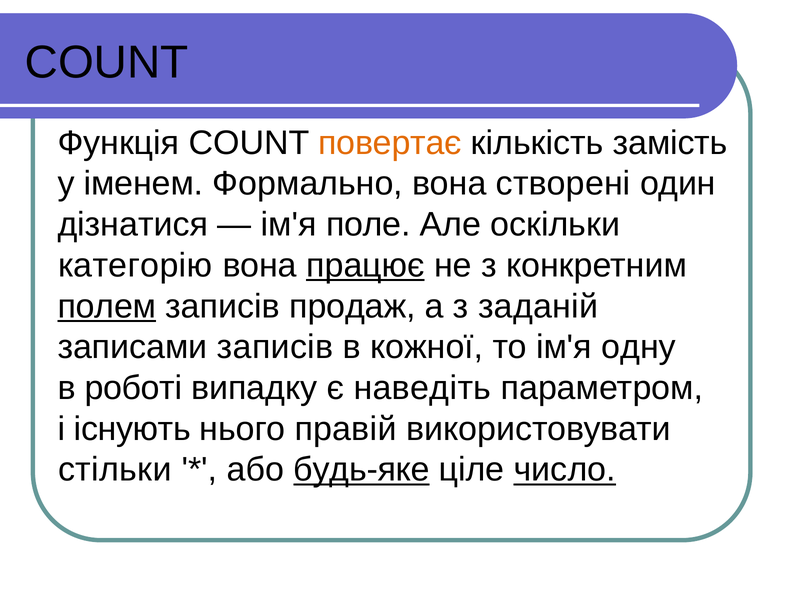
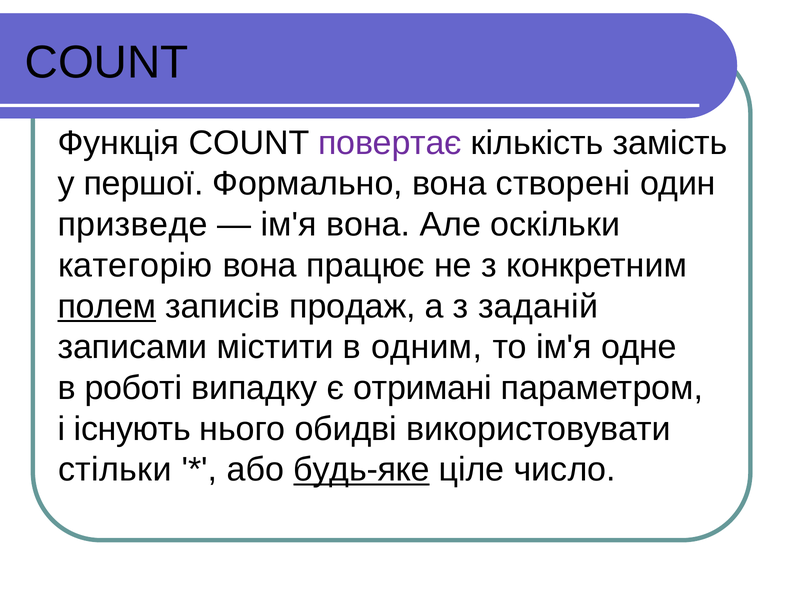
повертає colour: orange -> purple
іменем: іменем -> першої
дізнатися: дізнатися -> призведе
ім'я поле: поле -> вона
працює underline: present -> none
записами записів: записів -> містити
кожної: кожної -> одним
одну: одну -> одне
наведіть: наведіть -> отримані
правій: правій -> обидві
число underline: present -> none
